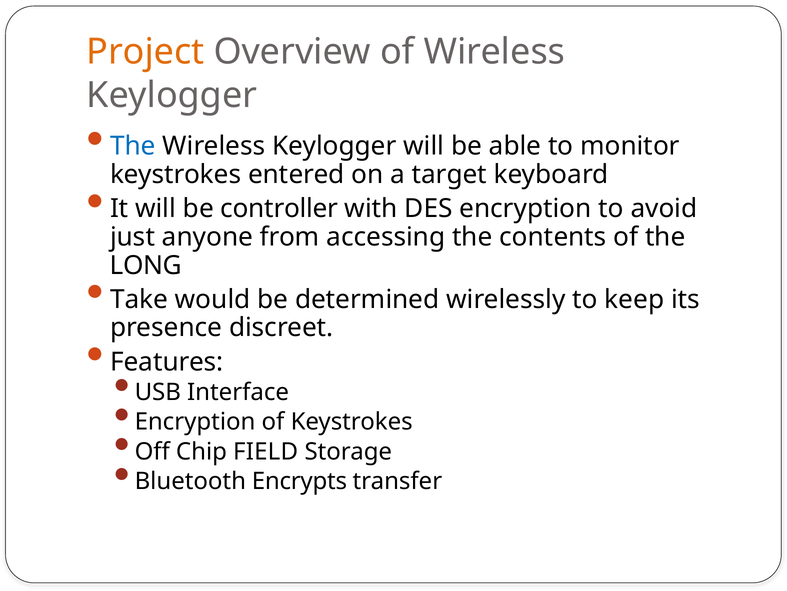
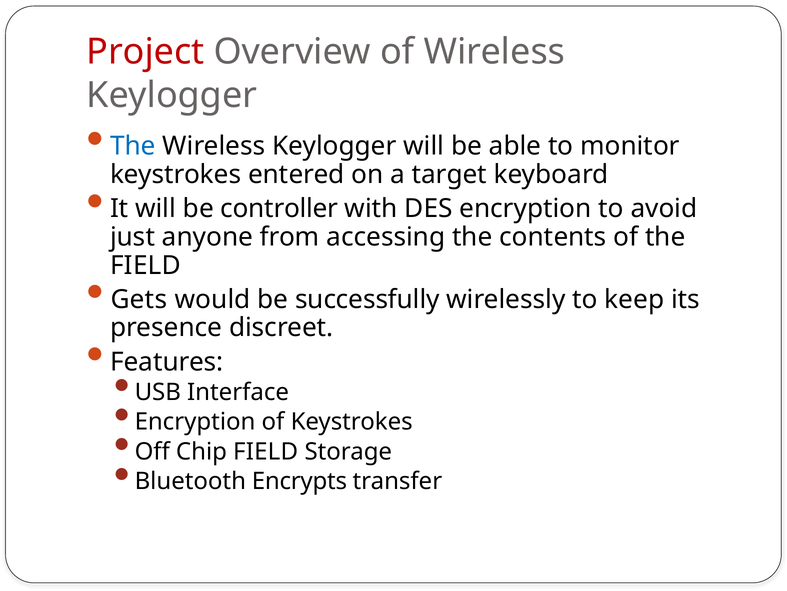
Project colour: orange -> red
LONG at (146, 265): LONG -> FIELD
Take: Take -> Gets
determined: determined -> successfully
